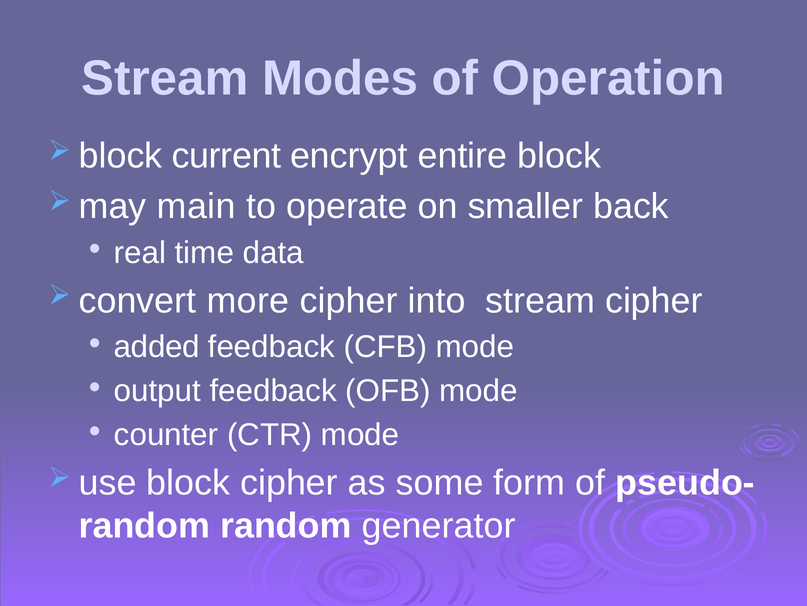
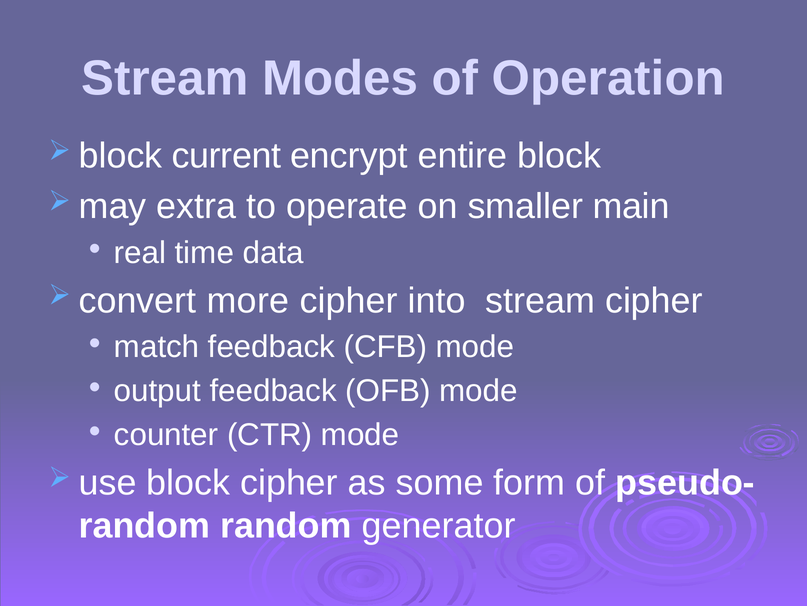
main: main -> extra
back: back -> main
added: added -> match
